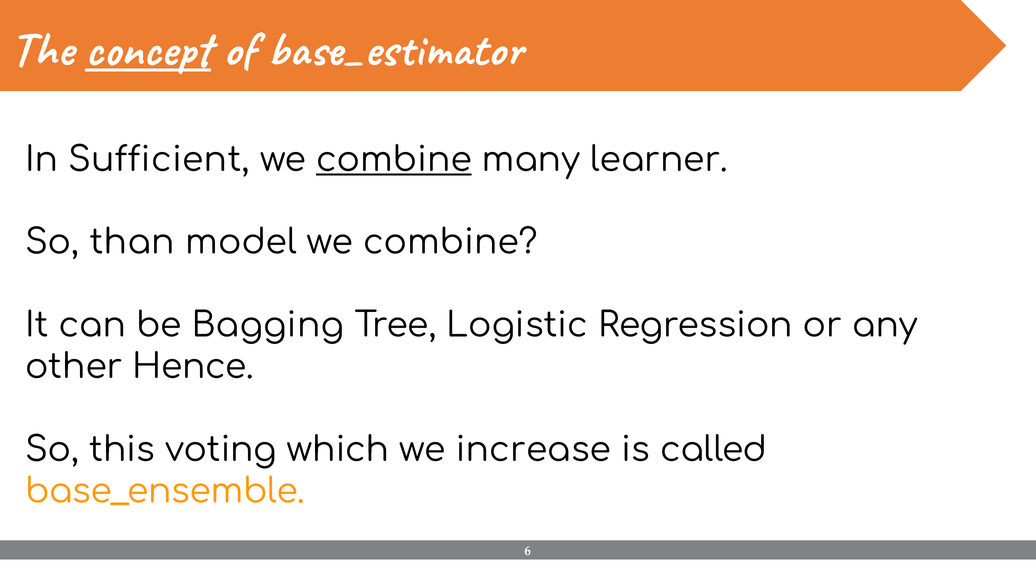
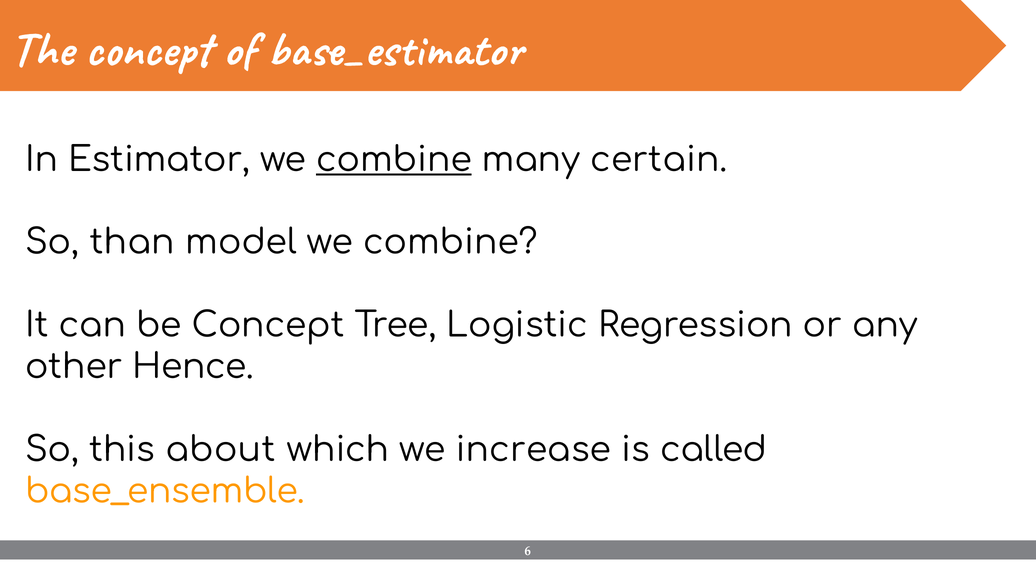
concept at (148, 49) underline: present -> none
Sufficient: Sufficient -> Estimator
learner: learner -> certain
be Bagging: Bagging -> Concept
voting: voting -> about
